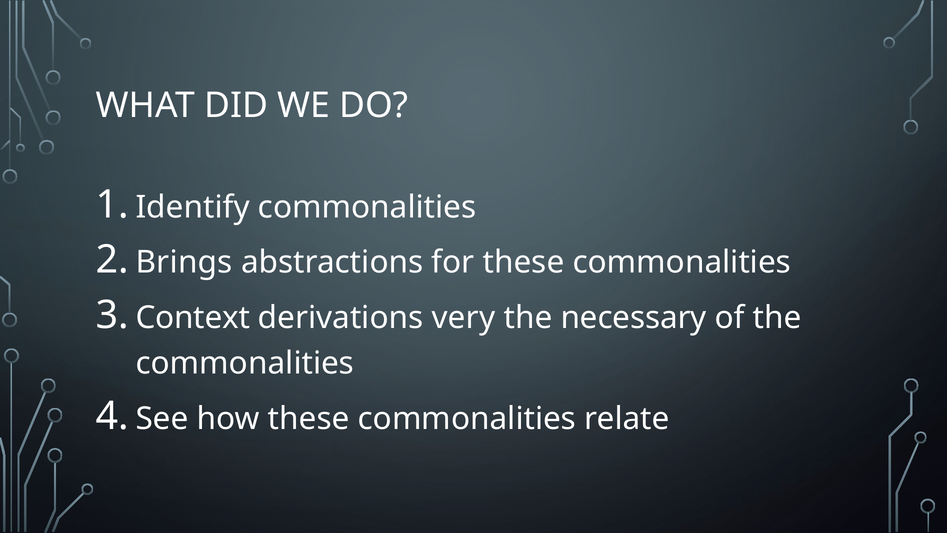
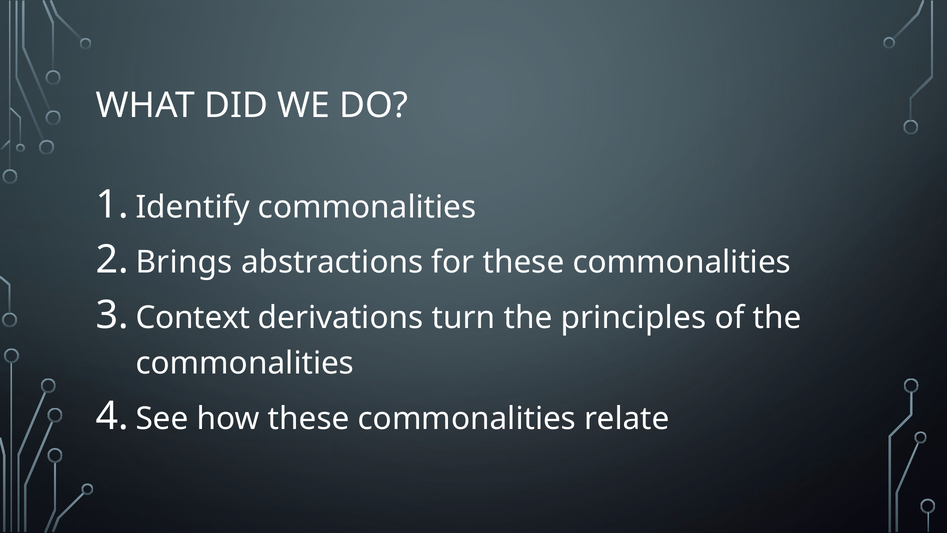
very: very -> turn
necessary: necessary -> principles
